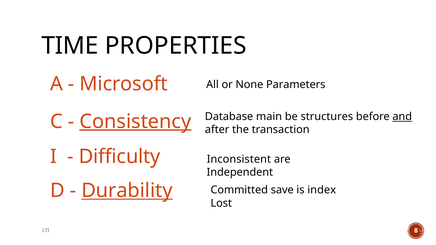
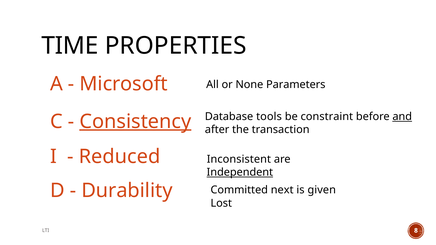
main: main -> tools
structures: structures -> constraint
Difficulty: Difficulty -> Reduced
Independent underline: none -> present
Durability underline: present -> none
save: save -> next
index: index -> given
